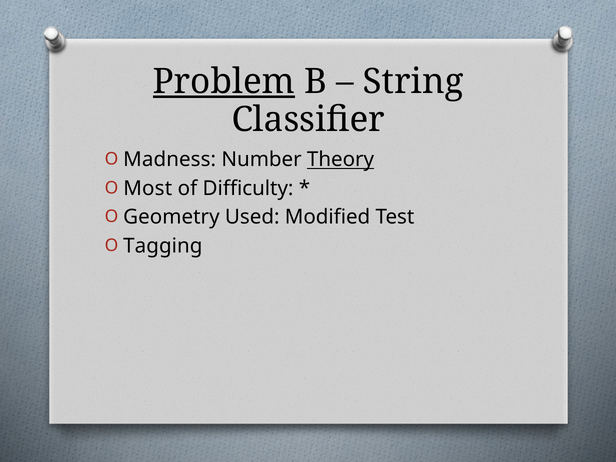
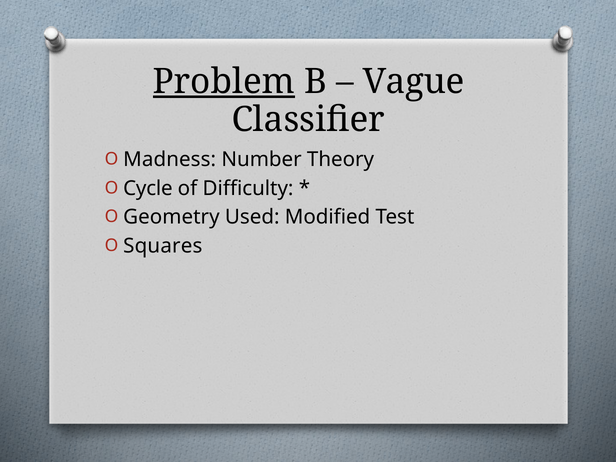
String: String -> Vague
Theory underline: present -> none
Most: Most -> Cycle
Tagging: Tagging -> Squares
